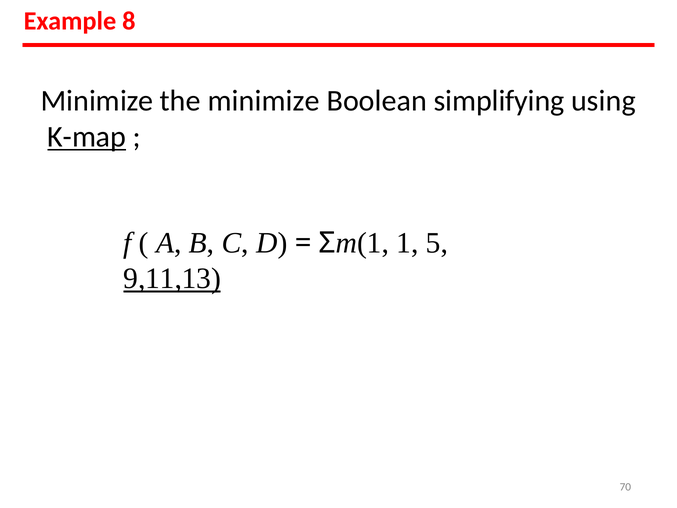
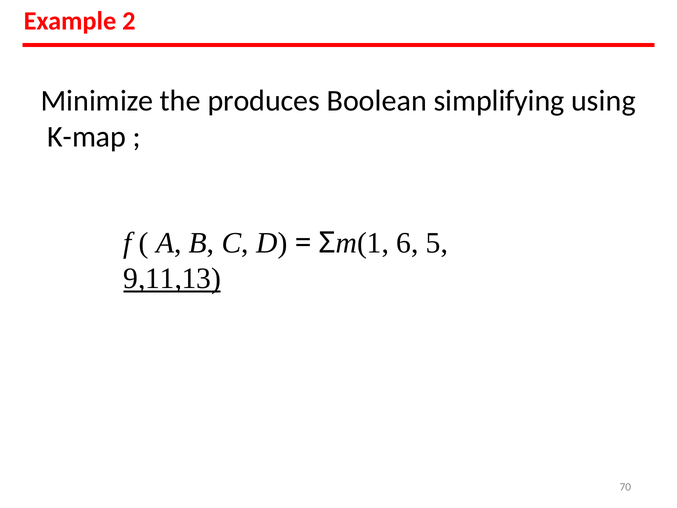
8: 8 -> 2
the minimize: minimize -> produces
K-map underline: present -> none
1: 1 -> 6
